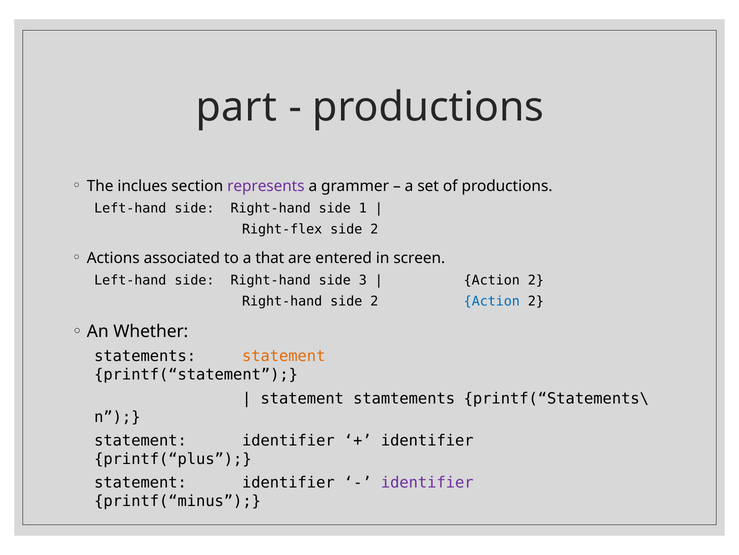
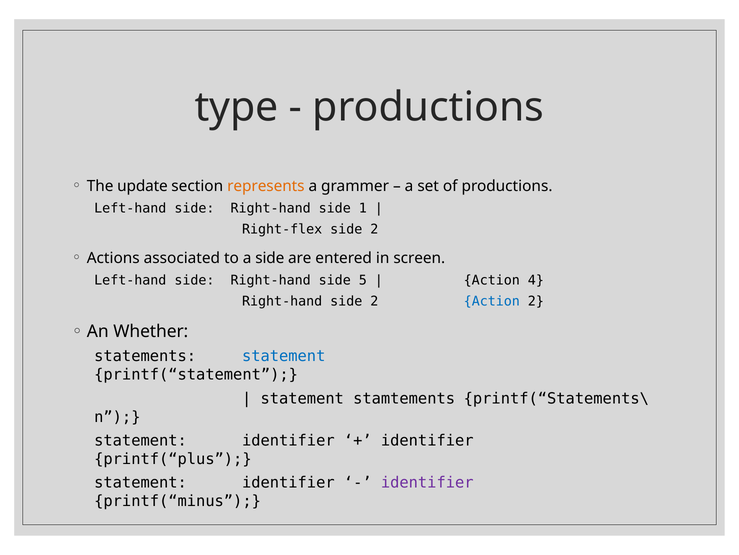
part: part -> type
inclues: inclues -> update
represents colour: purple -> orange
a that: that -> side
3: 3 -> 5
2 at (536, 280): 2 -> 4
statement at (284, 356) colour: orange -> blue
